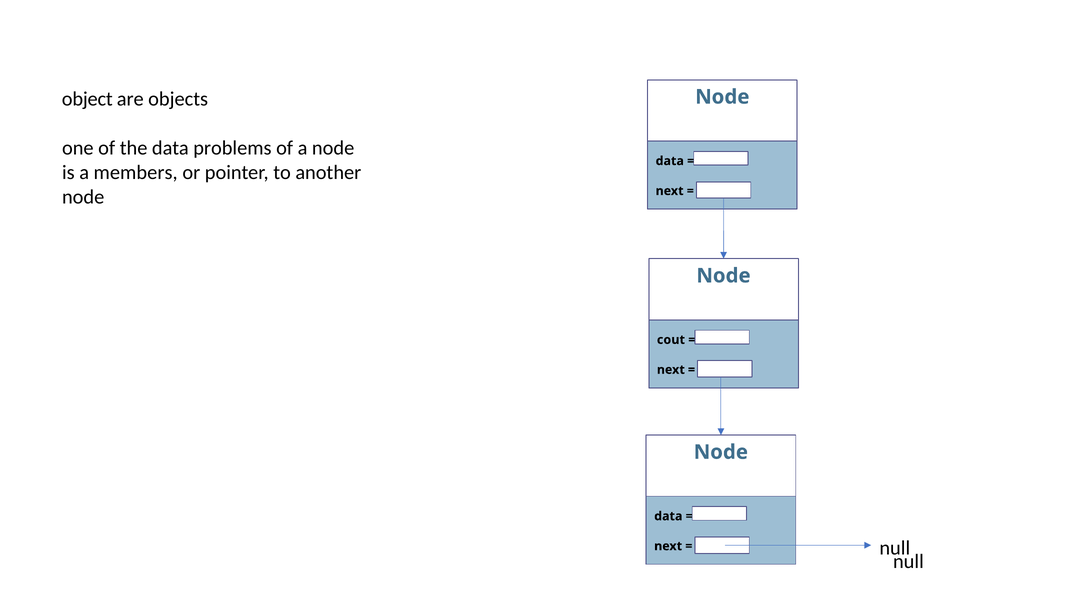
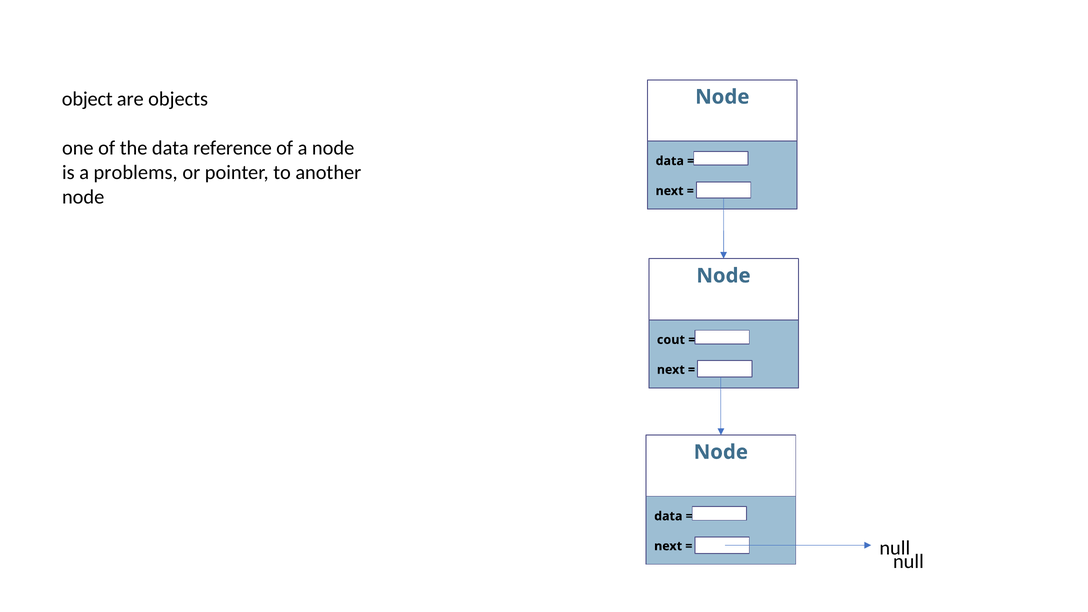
problems: problems -> reference
members: members -> problems
